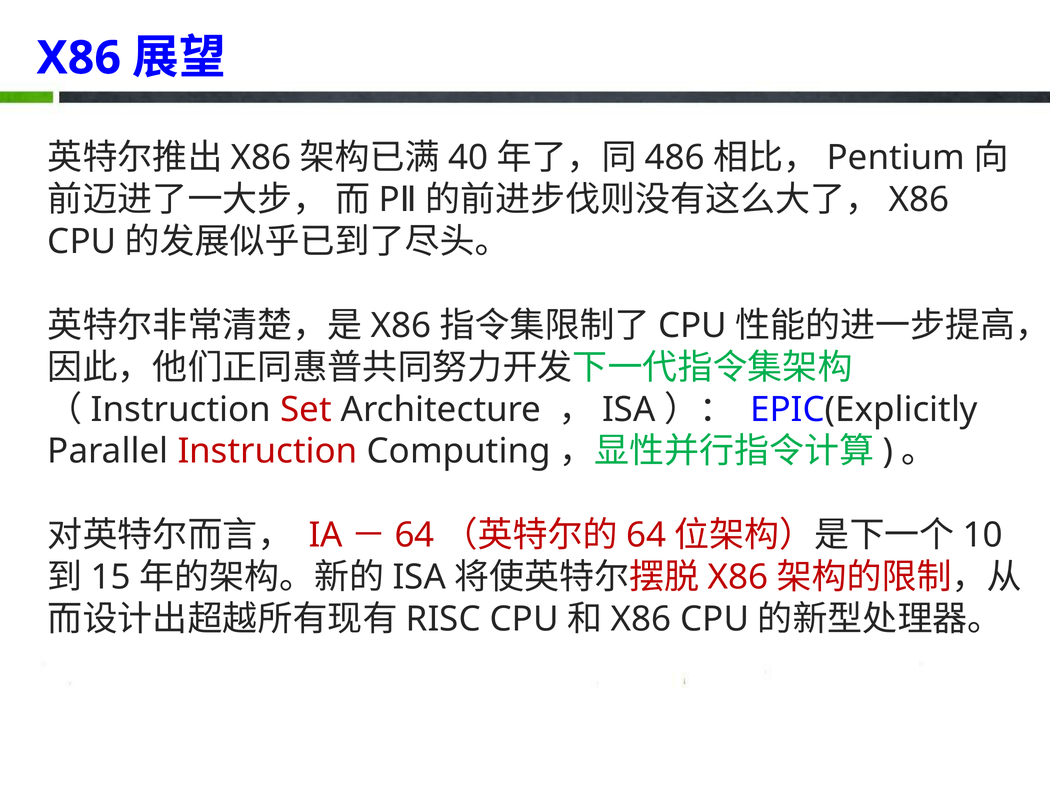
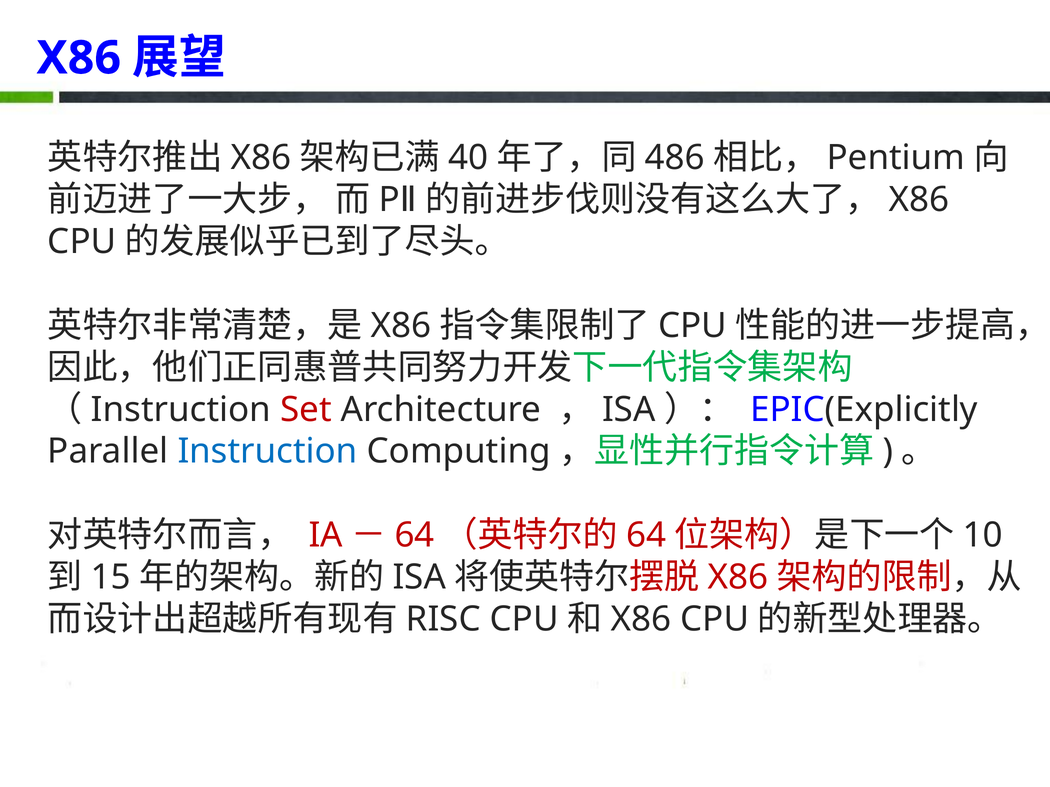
Instruction at (268, 452) colour: red -> blue
